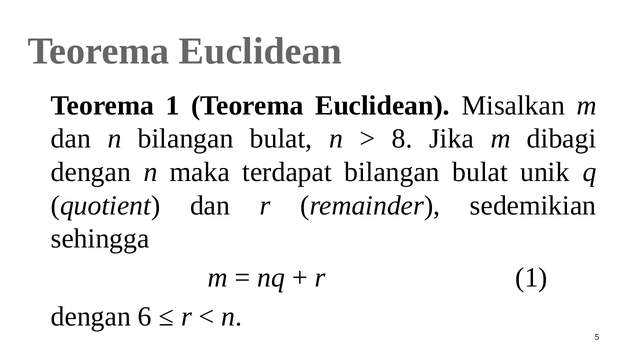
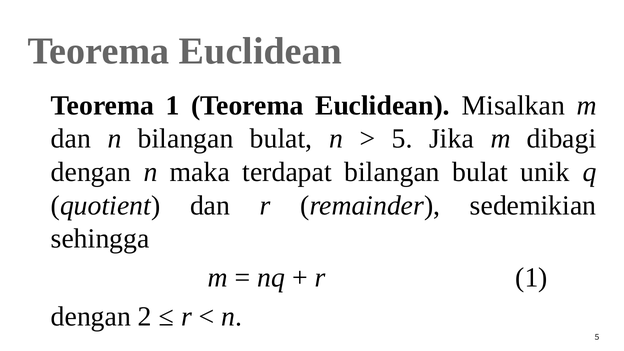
8 at (402, 139): 8 -> 5
6: 6 -> 2
